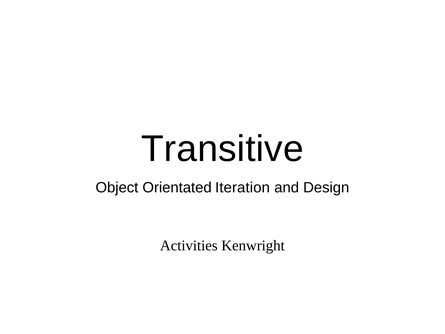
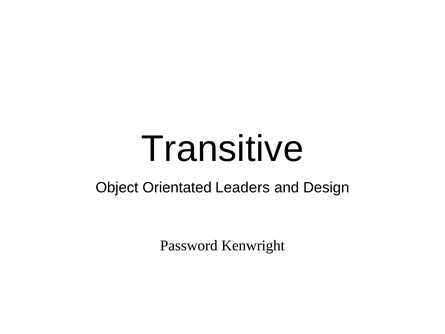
Iteration: Iteration -> Leaders
Activities: Activities -> Password
